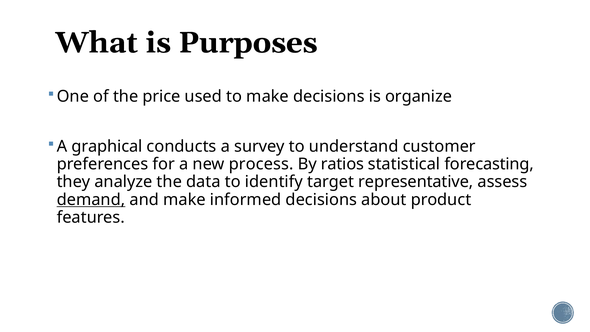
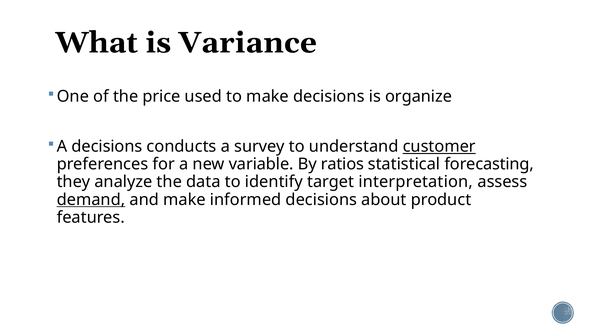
Purposes: Purposes -> Variance
A graphical: graphical -> decisions
customer underline: none -> present
process: process -> variable
representative: representative -> interpretation
